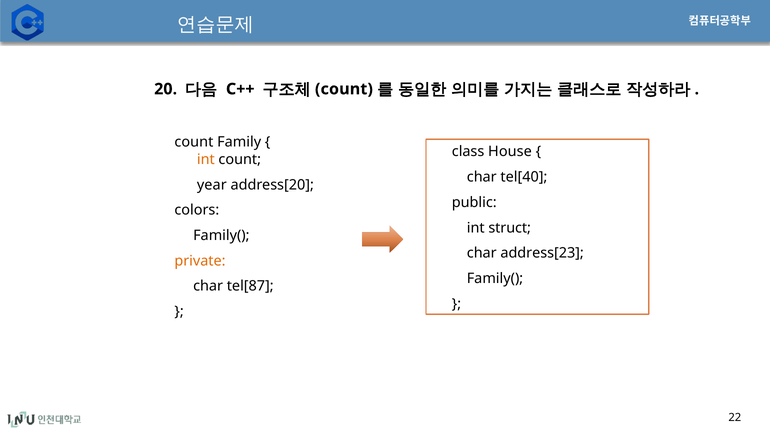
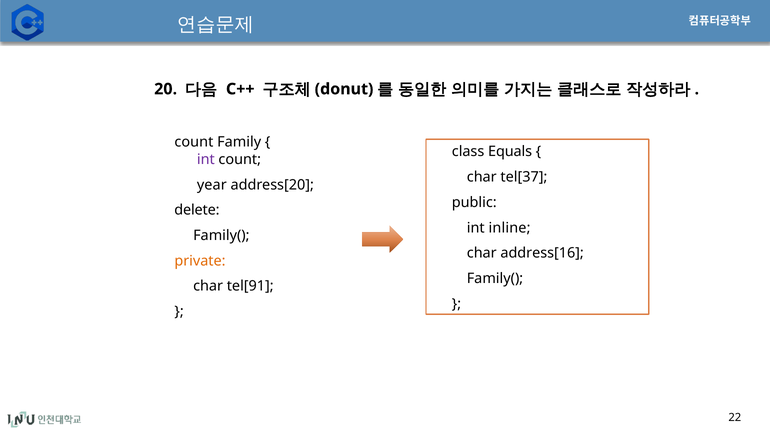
count at (344, 89): count -> donut
House: House -> Equals
int at (206, 160) colour: orange -> purple
tel[40: tel[40 -> tel[37
colors: colors -> delete
struct: struct -> inline
address[23: address[23 -> address[16
tel[87: tel[87 -> tel[91
